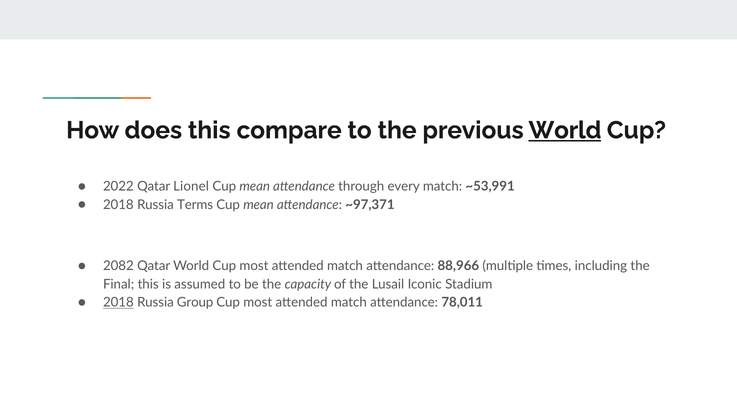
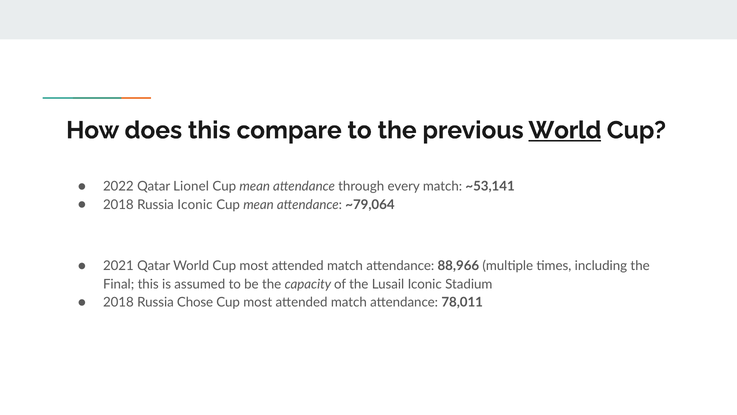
~53,991: ~53,991 -> ~53,141
Russia Terms: Terms -> Iconic
~97,371: ~97,371 -> ~79,064
2082: 2082 -> 2021
2018 at (118, 302) underline: present -> none
Group: Group -> Chose
